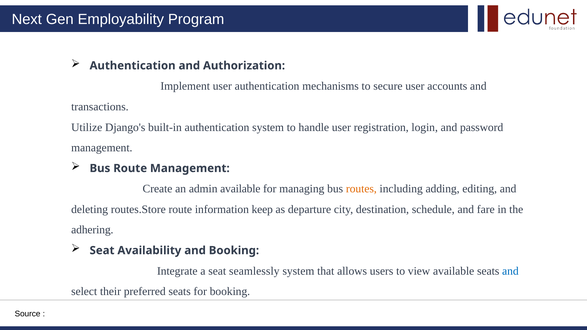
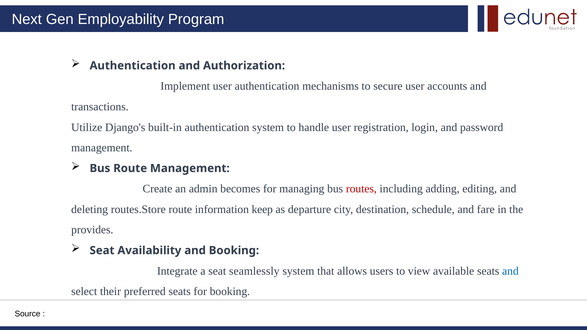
admin available: available -> becomes
routes colour: orange -> red
adhering: adhering -> provides
